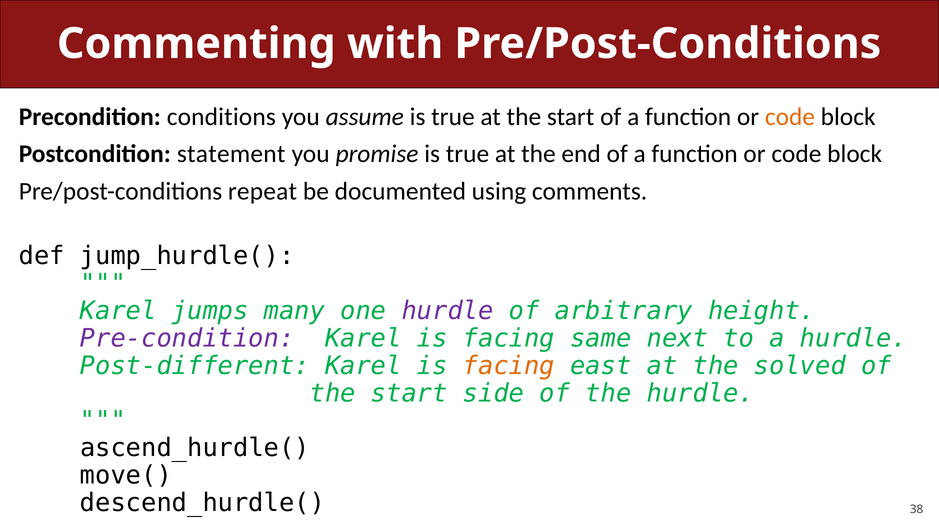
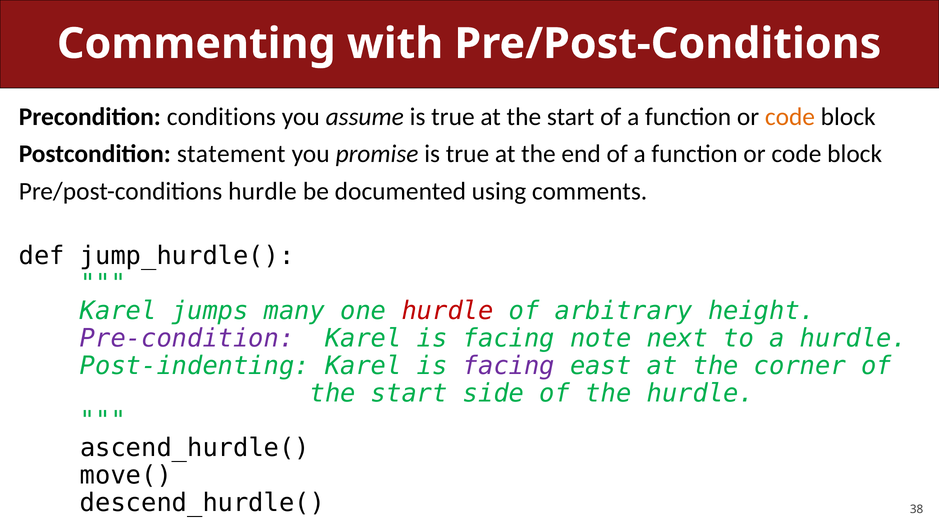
Pre/post-conditions repeat: repeat -> hurdle
hurdle at (448, 311) colour: purple -> red
same: same -> note
Post-different: Post-different -> Post-indenting
facing at (509, 366) colour: orange -> purple
solved: solved -> corner
